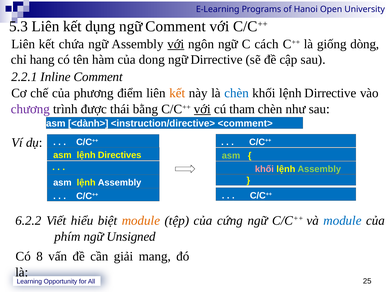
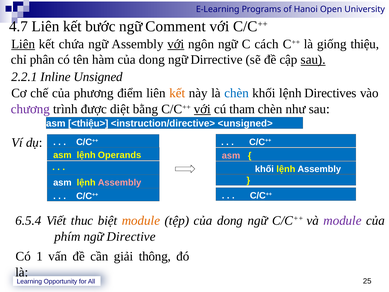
5.3: 5.3 -> 4.7
dụng: dụng -> bước
Liên at (23, 44) underline: none -> present
dòng: dòng -> thiệu
hang: hang -> phân
sau at (313, 60) underline: none -> present
Inline Comment: Comment -> Unsigned
lệnh Dirrective: Dirrective -> Directives
thái: thái -> diệt
<dành>: <dành> -> <thiệu>
<comment>: <comment> -> <unsigned>
Directives: Directives -> Operands
asm at (231, 155) colour: light green -> pink
khối at (264, 169) colour: pink -> white
Assembly at (319, 169) colour: light green -> white
Assembly at (120, 182) colour: white -> pink
6.2.2: 6.2.2 -> 6.5.4
hiểu: hiểu -> thuc
tệp của cứng: cứng -> dong
module at (342, 220) colour: blue -> purple
Unsigned: Unsigned -> Directive
8: 8 -> 1
mang: mang -> thông
